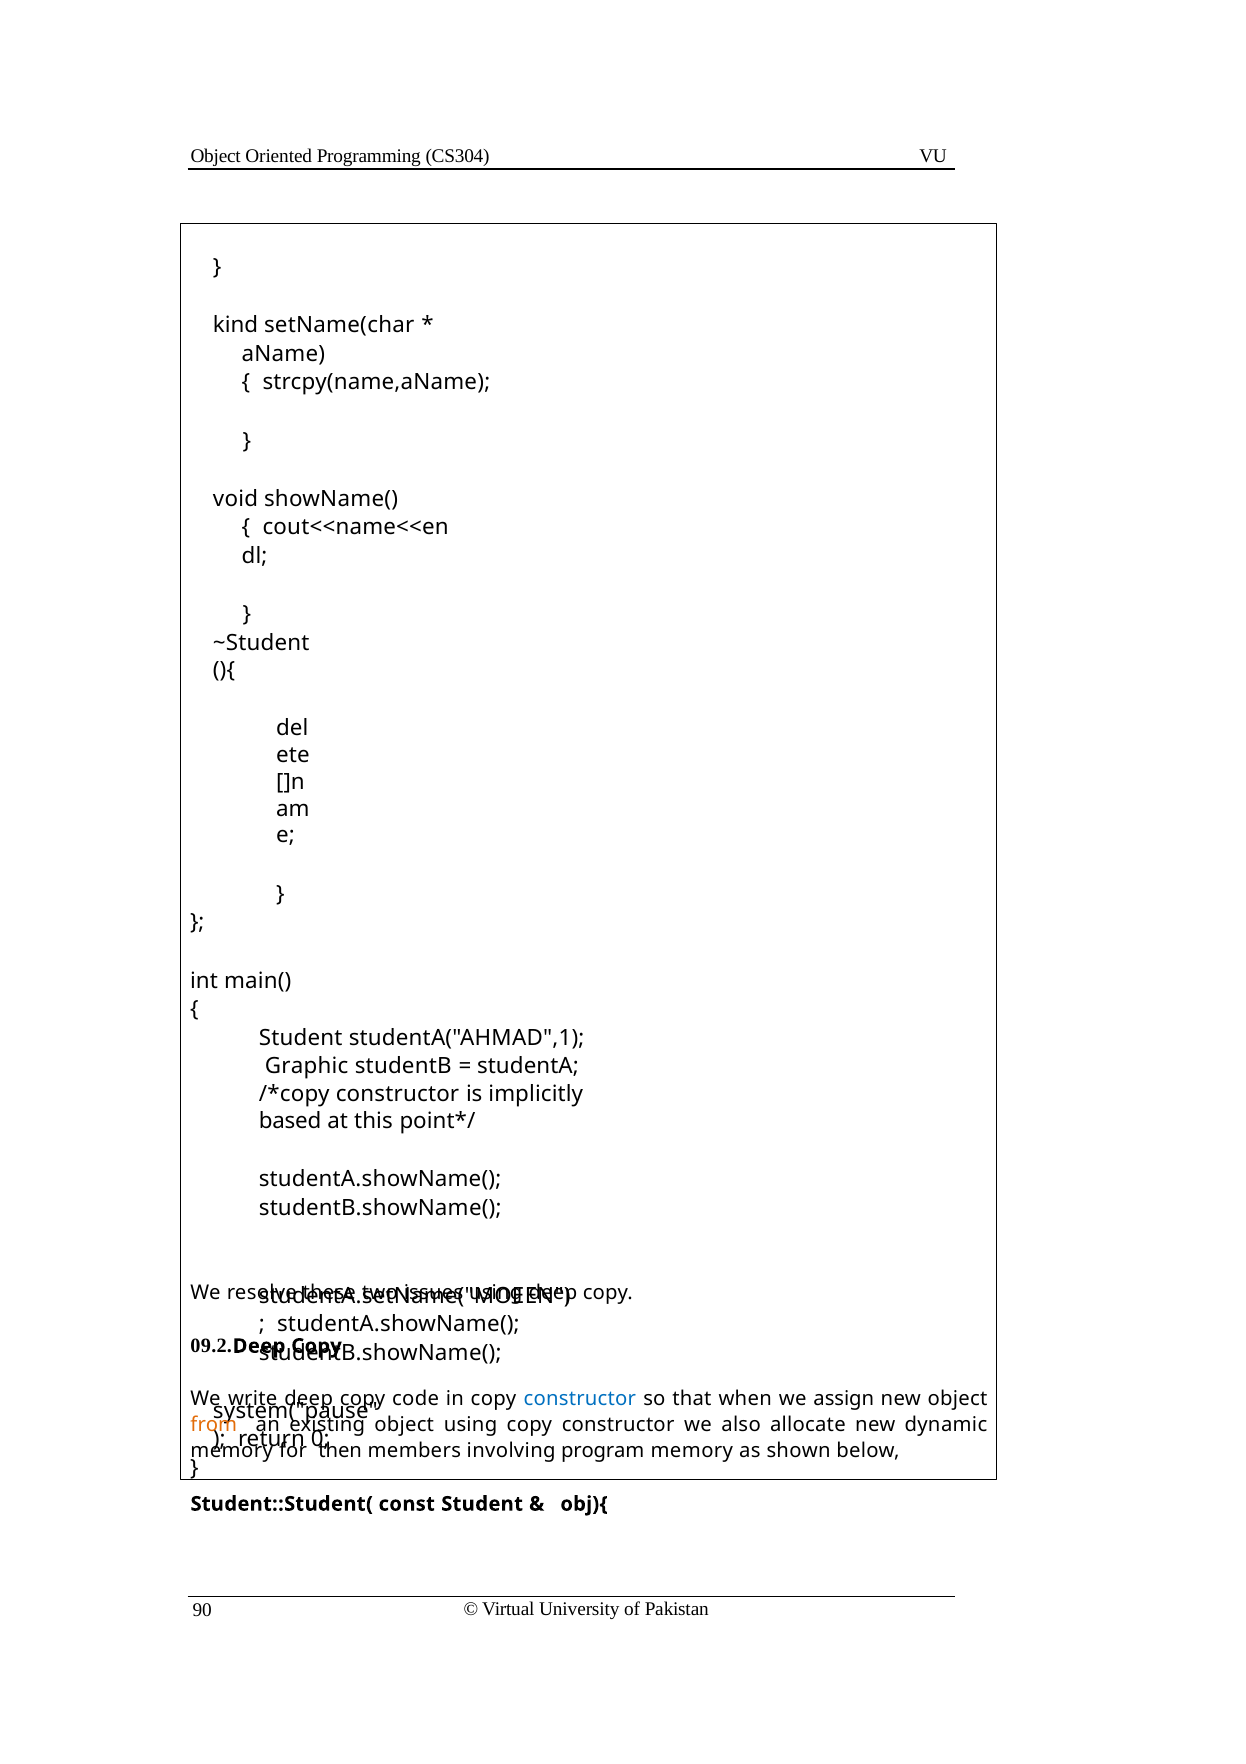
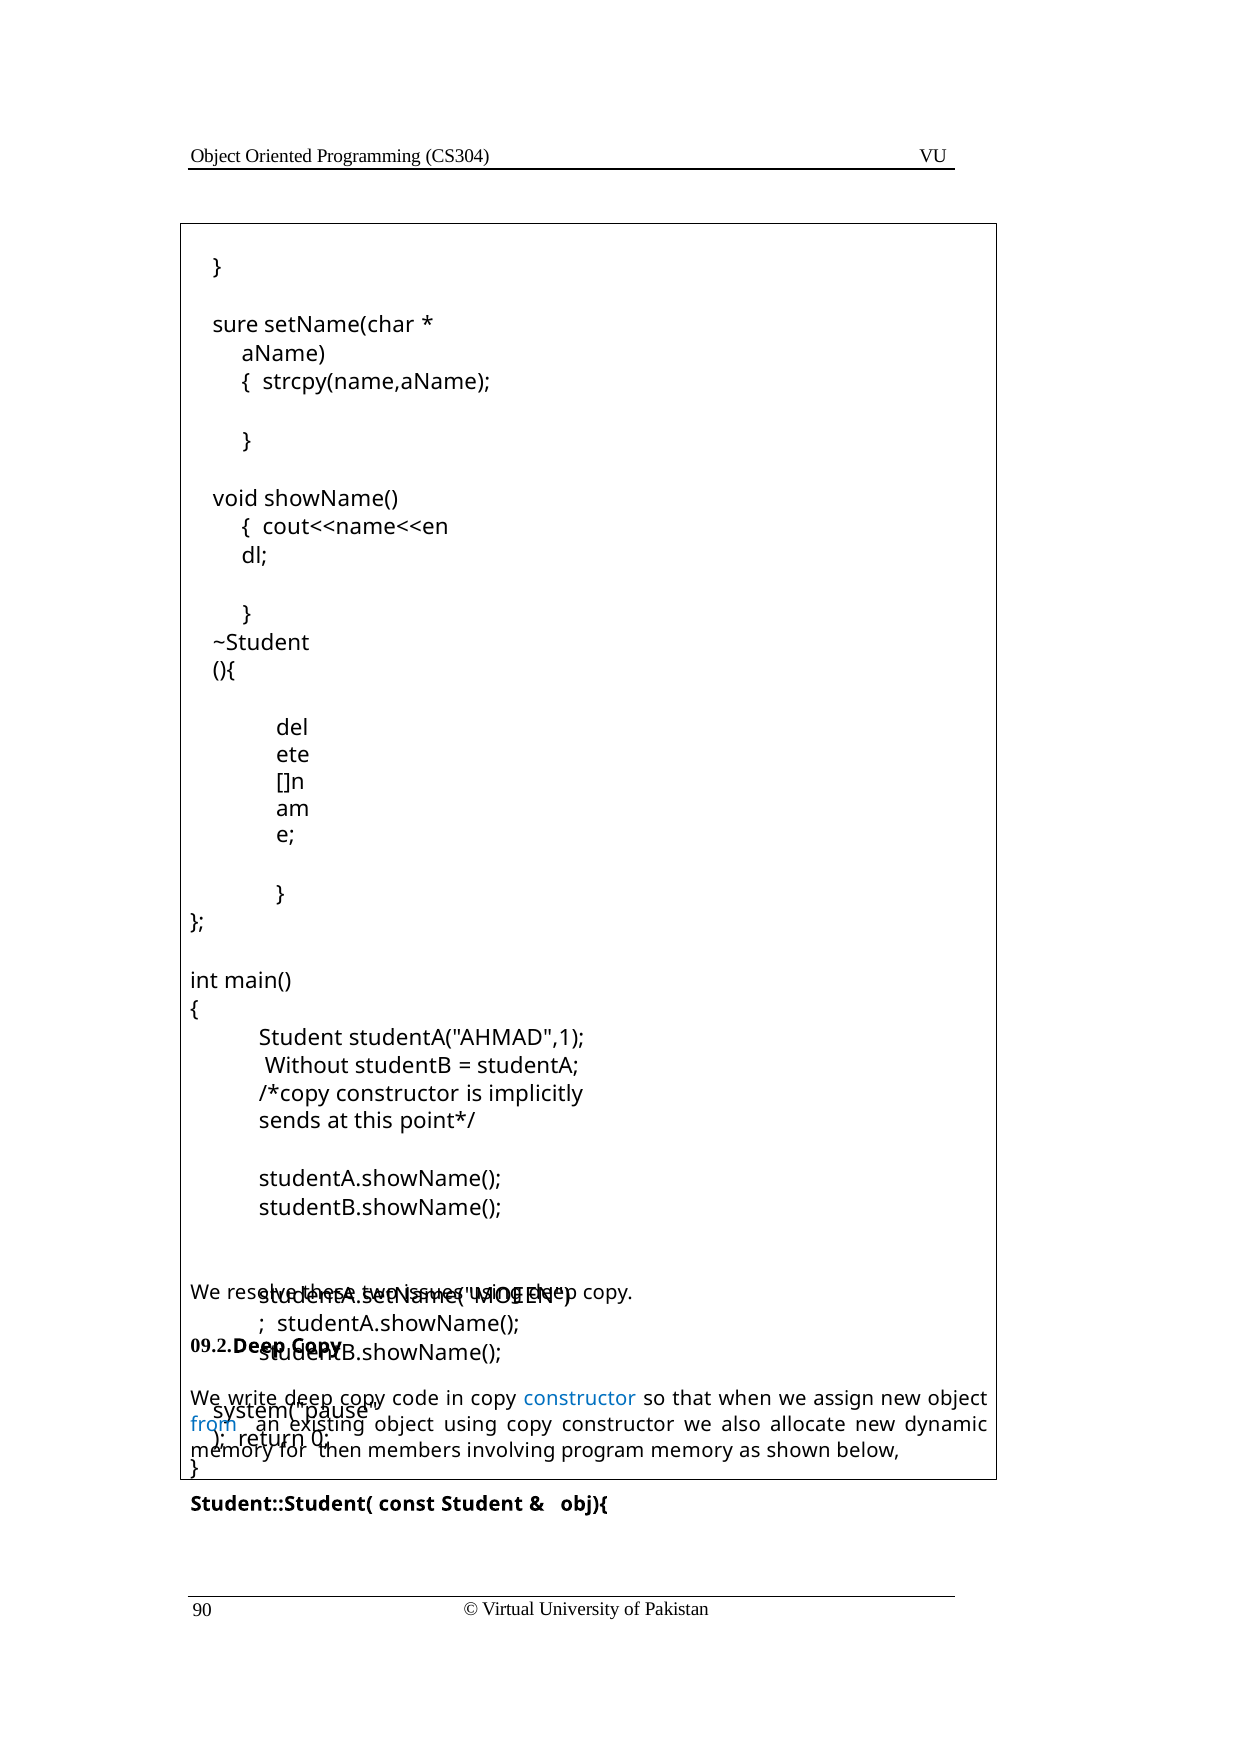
kind: kind -> sure
Graphic: Graphic -> Without
based: based -> sends
from colour: orange -> blue
